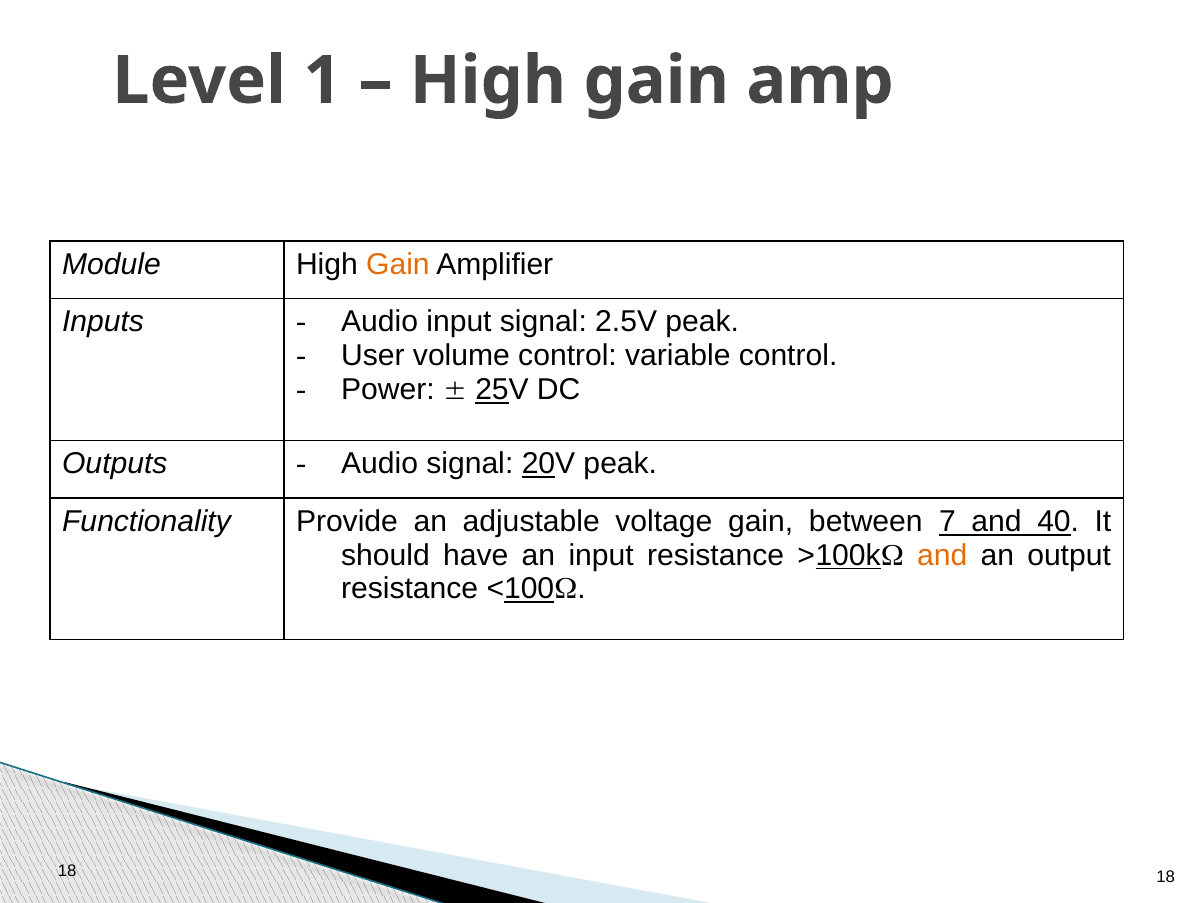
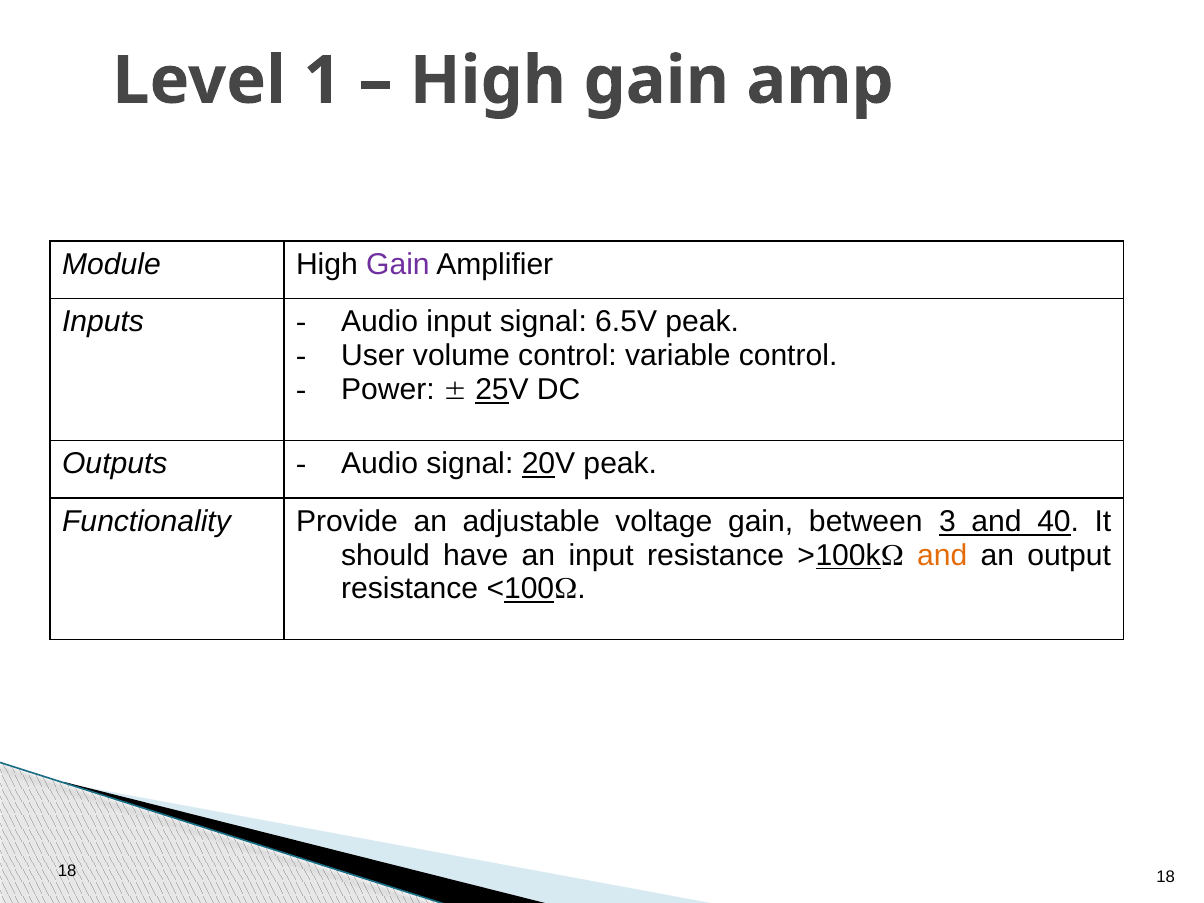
Gain at (398, 264) colour: orange -> purple
2.5V: 2.5V -> 6.5V
7: 7 -> 3
